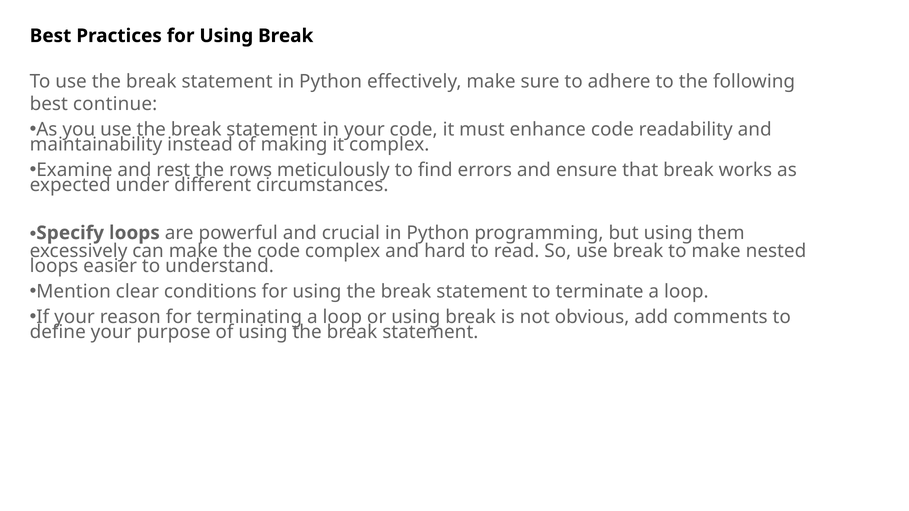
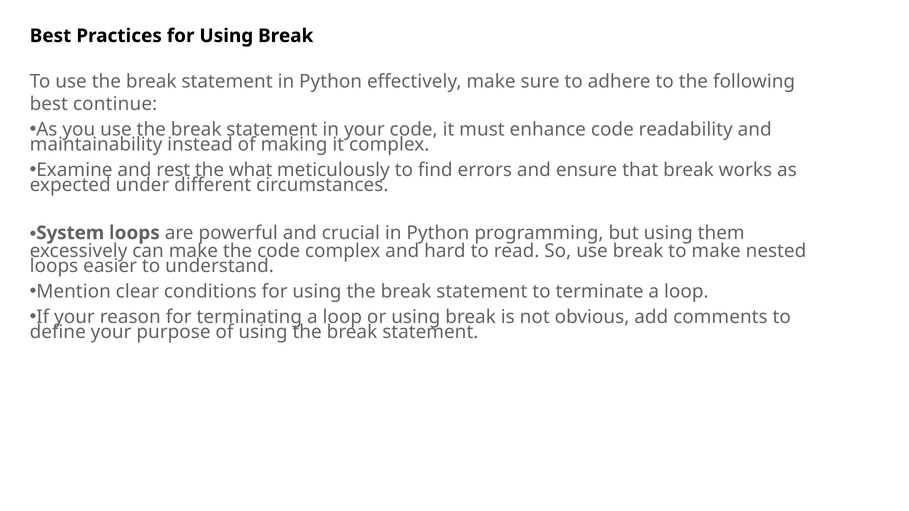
rows: rows -> what
Specify: Specify -> System
